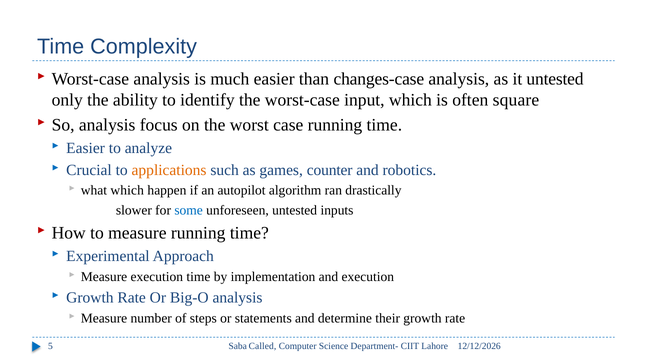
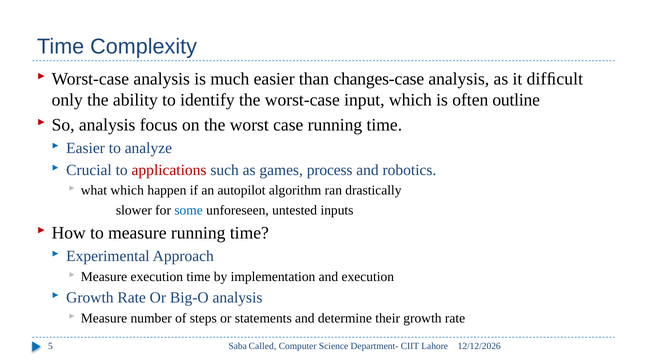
it untested: untested -> difﬁcult
square: square -> outline
applications colour: orange -> red
counter: counter -> process
